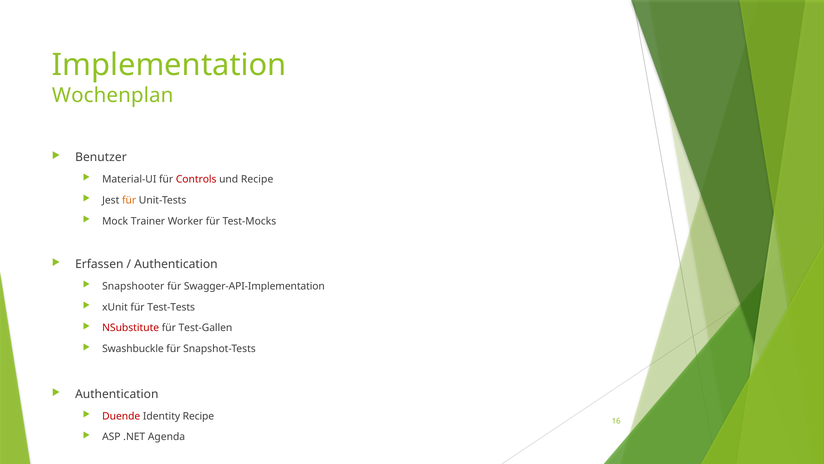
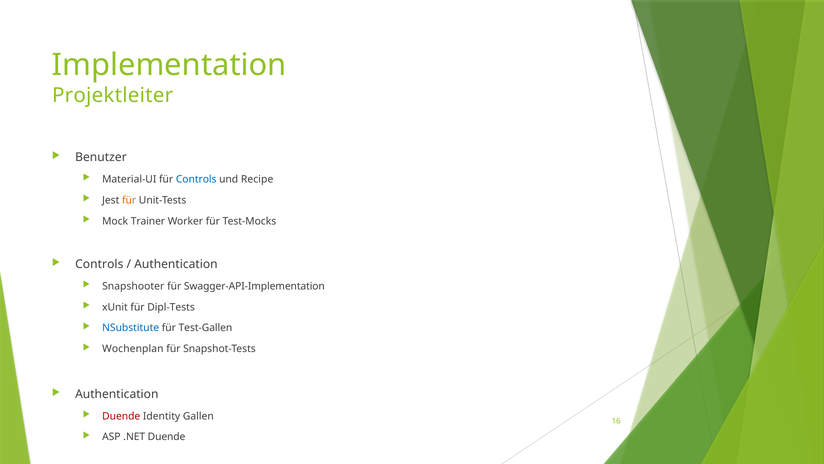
Wochenplan: Wochenplan -> Projektleiter
Controls at (196, 179) colour: red -> blue
Erfassen at (99, 264): Erfassen -> Controls
Test-Tests: Test-Tests -> Dipl-Tests
NSubstitute colour: red -> blue
Swashbuckle: Swashbuckle -> Wochenplan
Identity Recipe: Recipe -> Gallen
.NET Agenda: Agenda -> Duende
